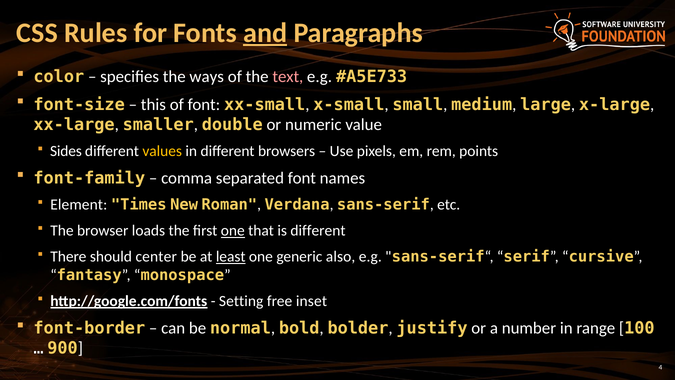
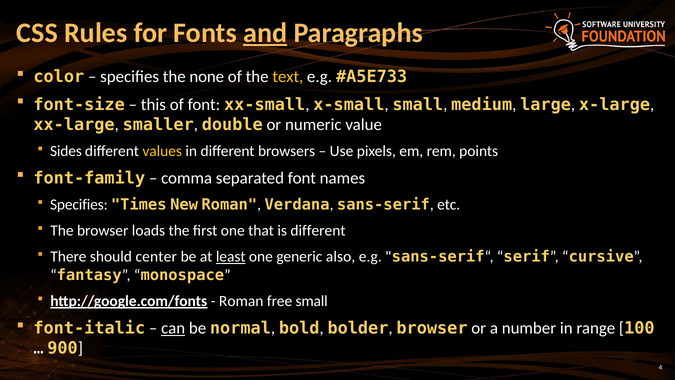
ways: ways -> none
text colour: pink -> yellow
Element at (79, 205): Element -> Specifies
one at (233, 231) underline: present -> none
Setting at (241, 301): Setting -> Roman
free inset: inset -> small
font-border: font-border -> font-italic
can underline: none -> present
bolder justify: justify -> browser
